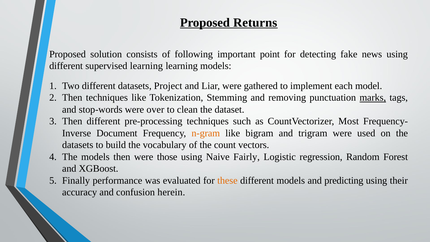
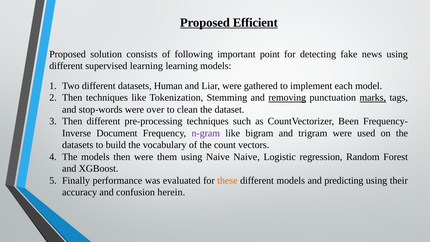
Returns: Returns -> Efficient
Project: Project -> Human
removing underline: none -> present
Most: Most -> Been
n-gram colour: orange -> purple
those: those -> them
Naive Fairly: Fairly -> Naive
